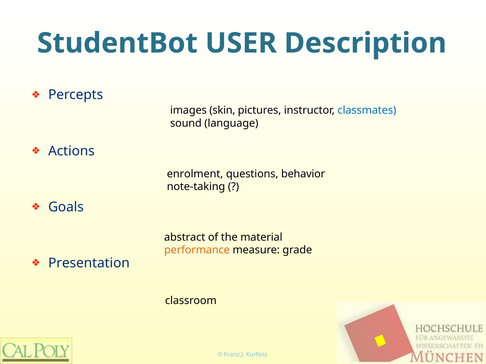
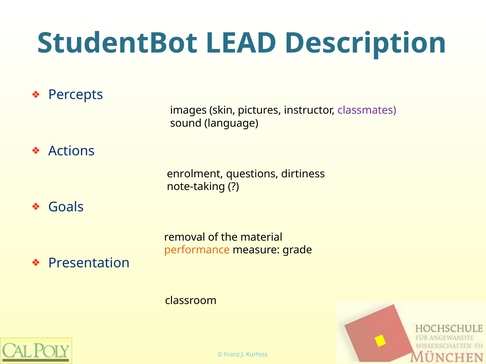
USER: USER -> LEAD
classmates colour: blue -> purple
behavior: behavior -> dirtiness
abstract: abstract -> removal
